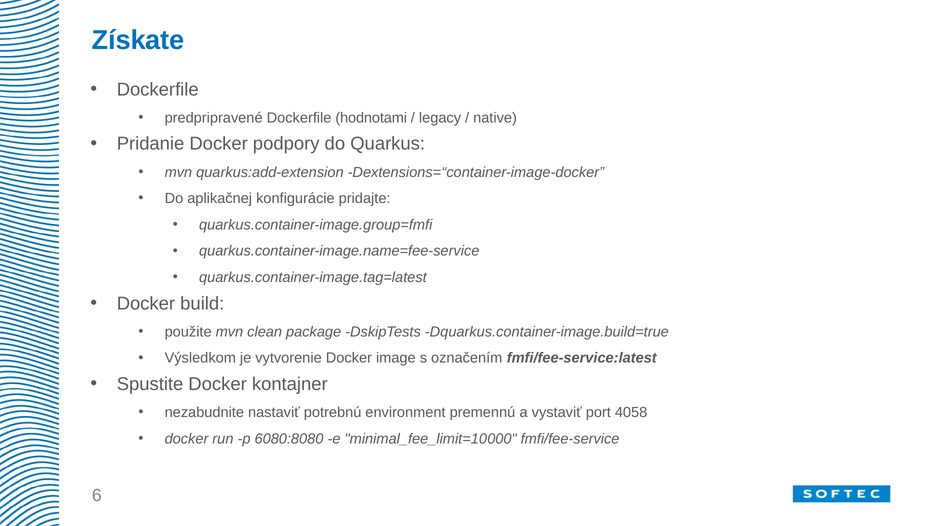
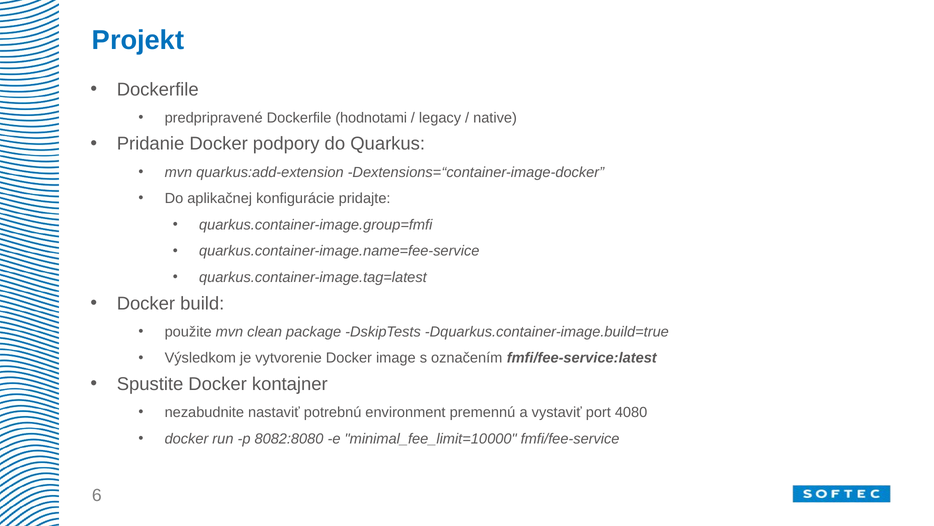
Získate: Získate -> Projekt
4058: 4058 -> 4080
6080:8080: 6080:8080 -> 8082:8080
